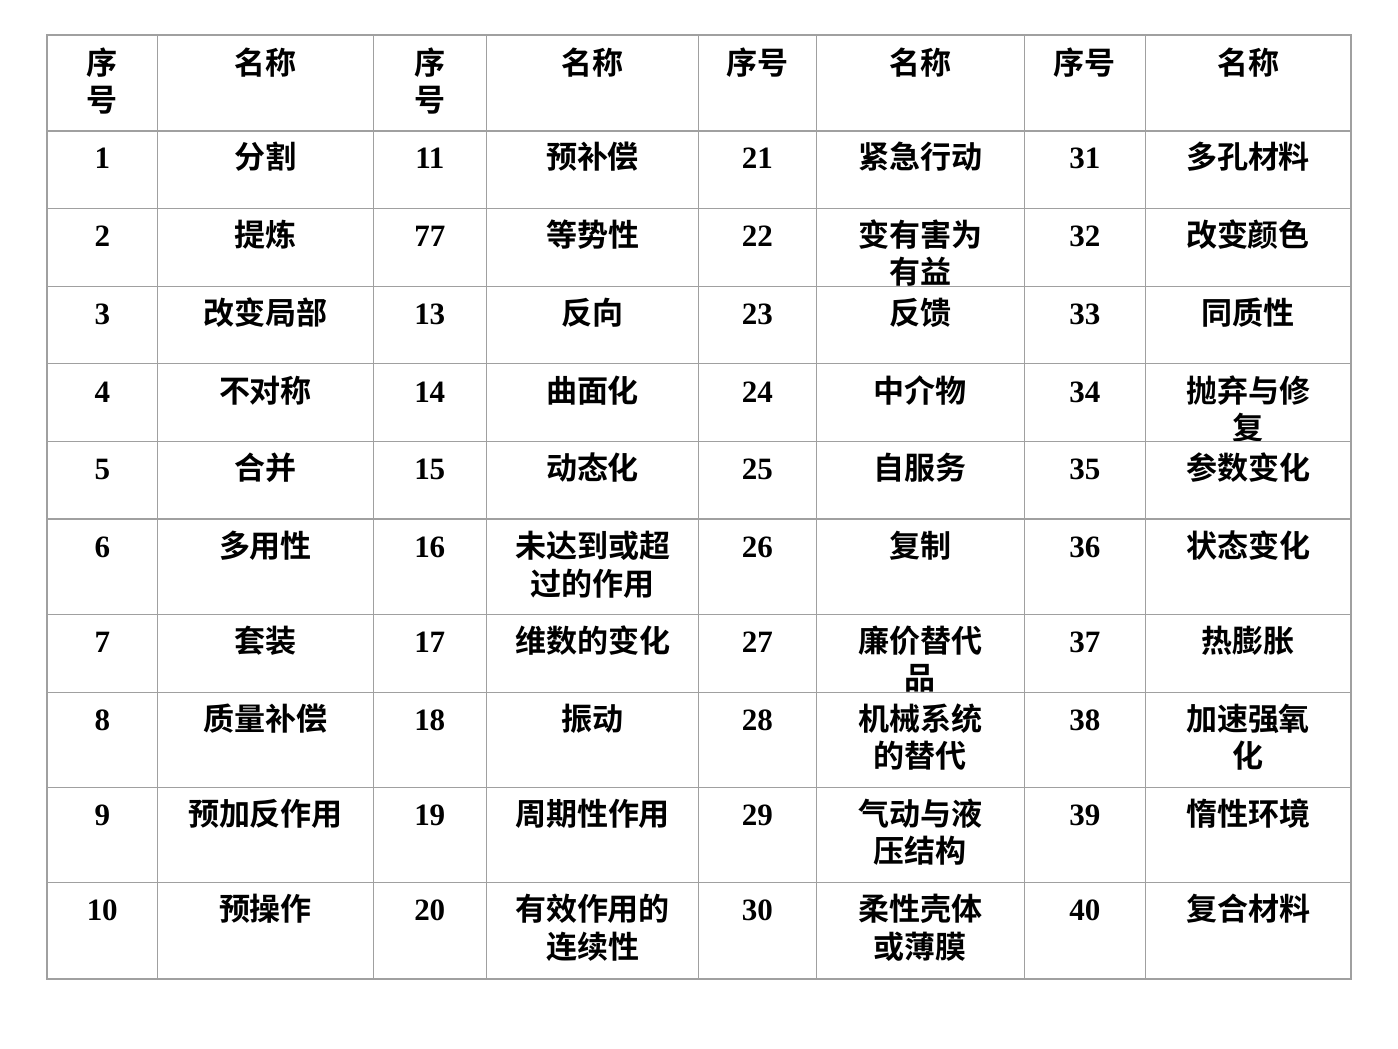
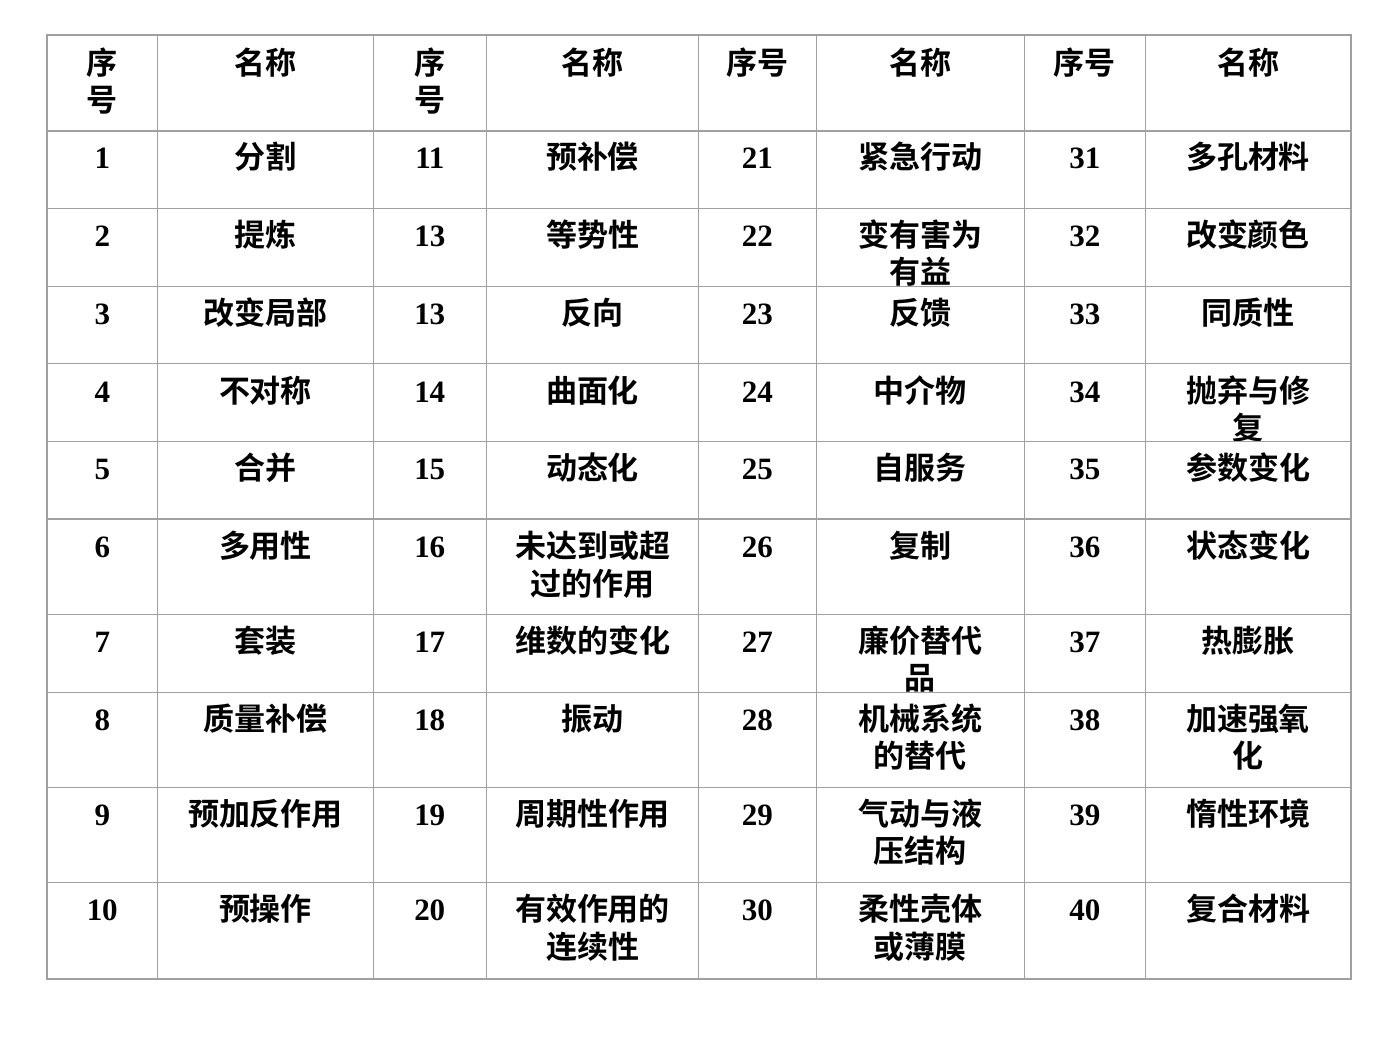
77 at (430, 236): 77 -> 13
